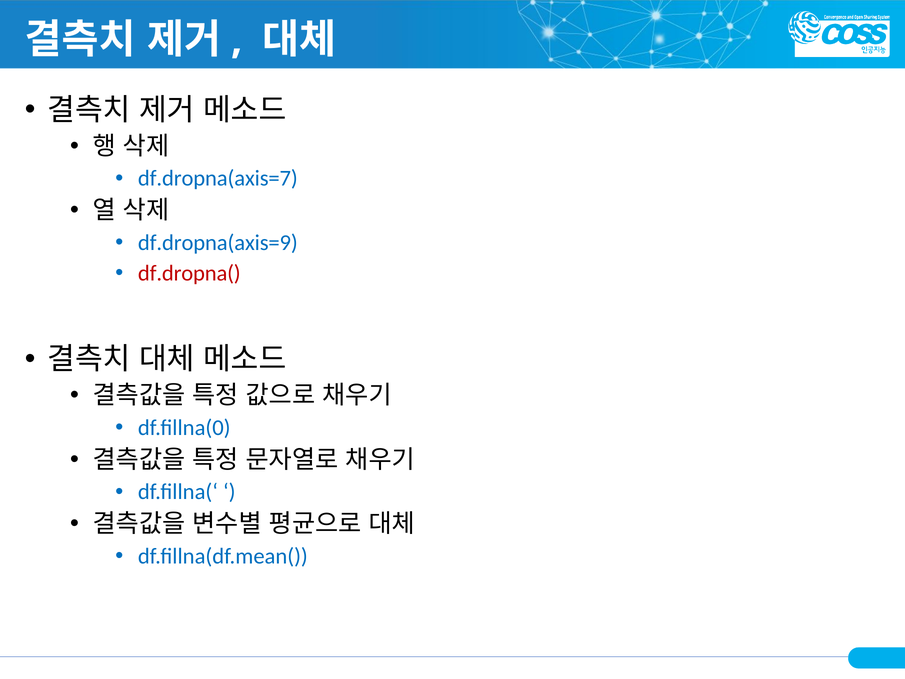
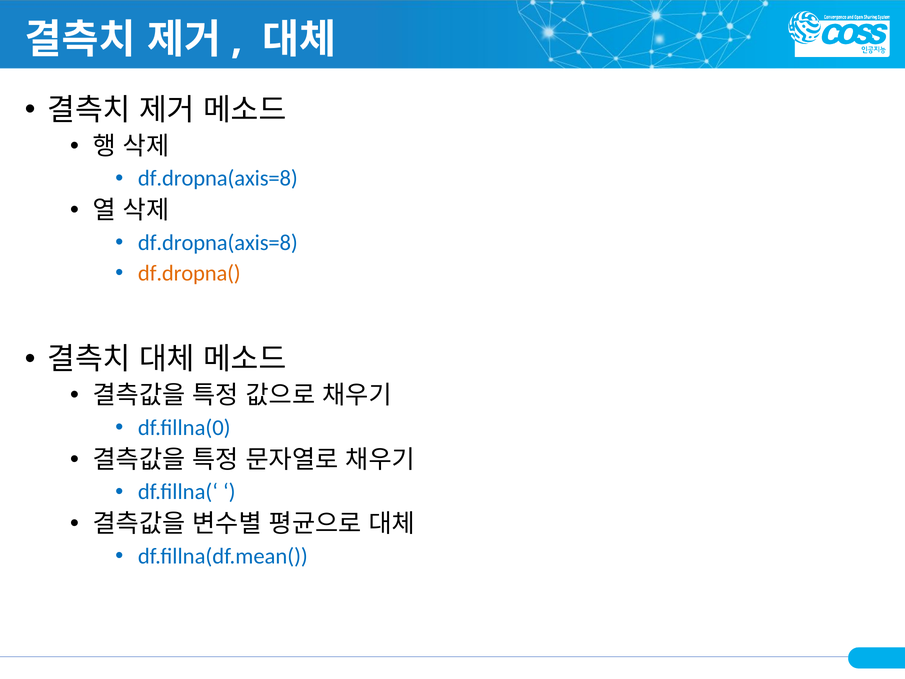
df.dropna(axis=7 at (218, 178): df.dropna(axis=7 -> df.dropna(axis=8
df.dropna(axis=9 at (218, 242): df.dropna(axis=9 -> df.dropna(axis=8
df.dropna( colour: red -> orange
